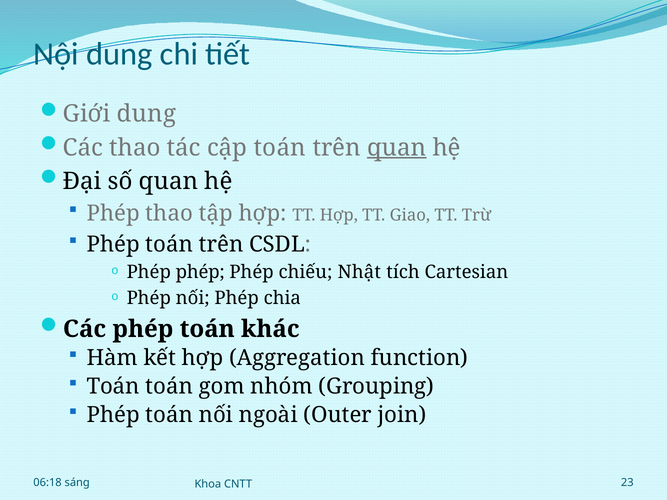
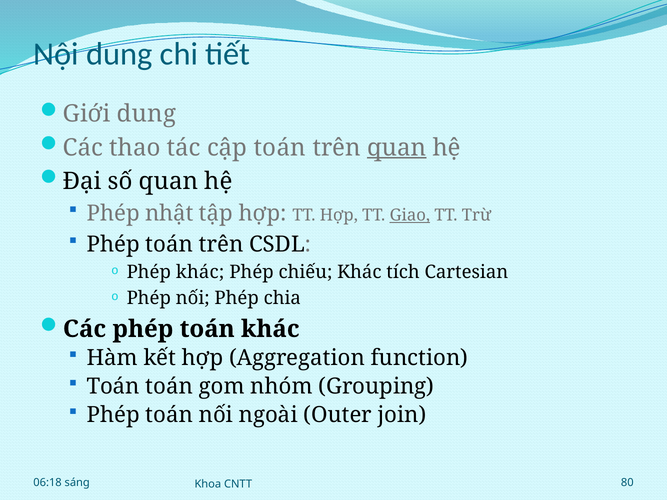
Phép thao: thao -> nhật
Giao underline: none -> present
phép at (200, 272): phép -> khác
chiếu Nhật: Nhật -> Khác
23: 23 -> 80
